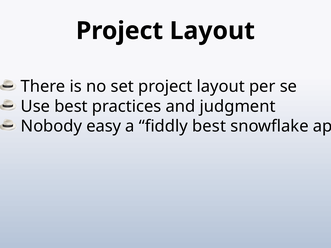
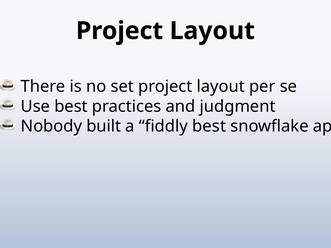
easy: easy -> built
